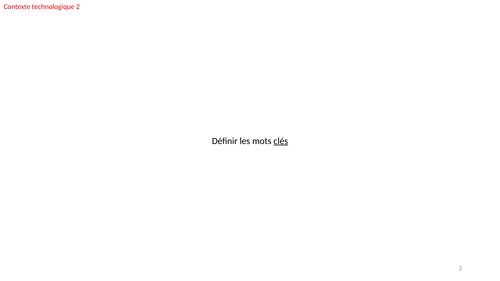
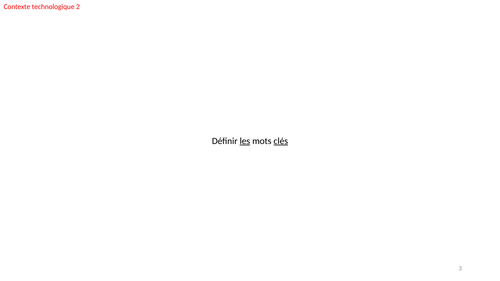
les underline: none -> present
